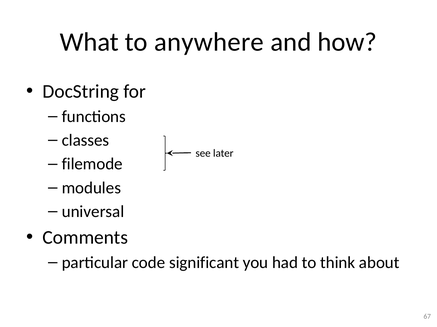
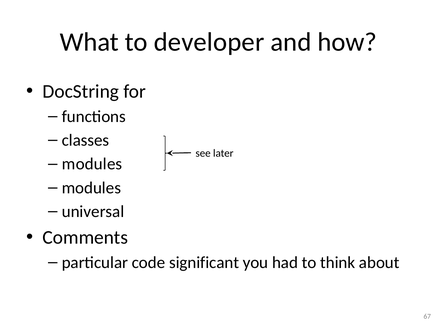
anywhere: anywhere -> developer
filemode at (92, 164): filemode -> modules
